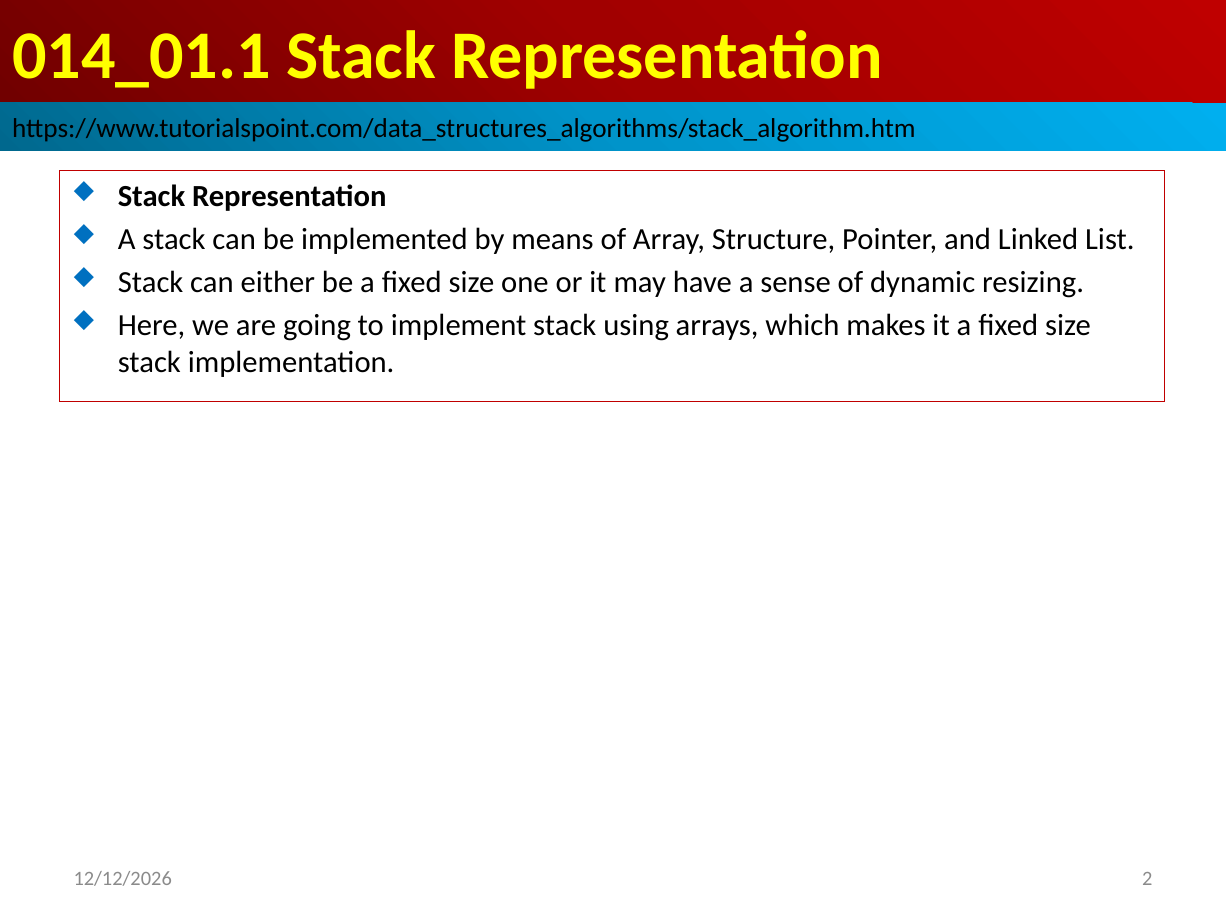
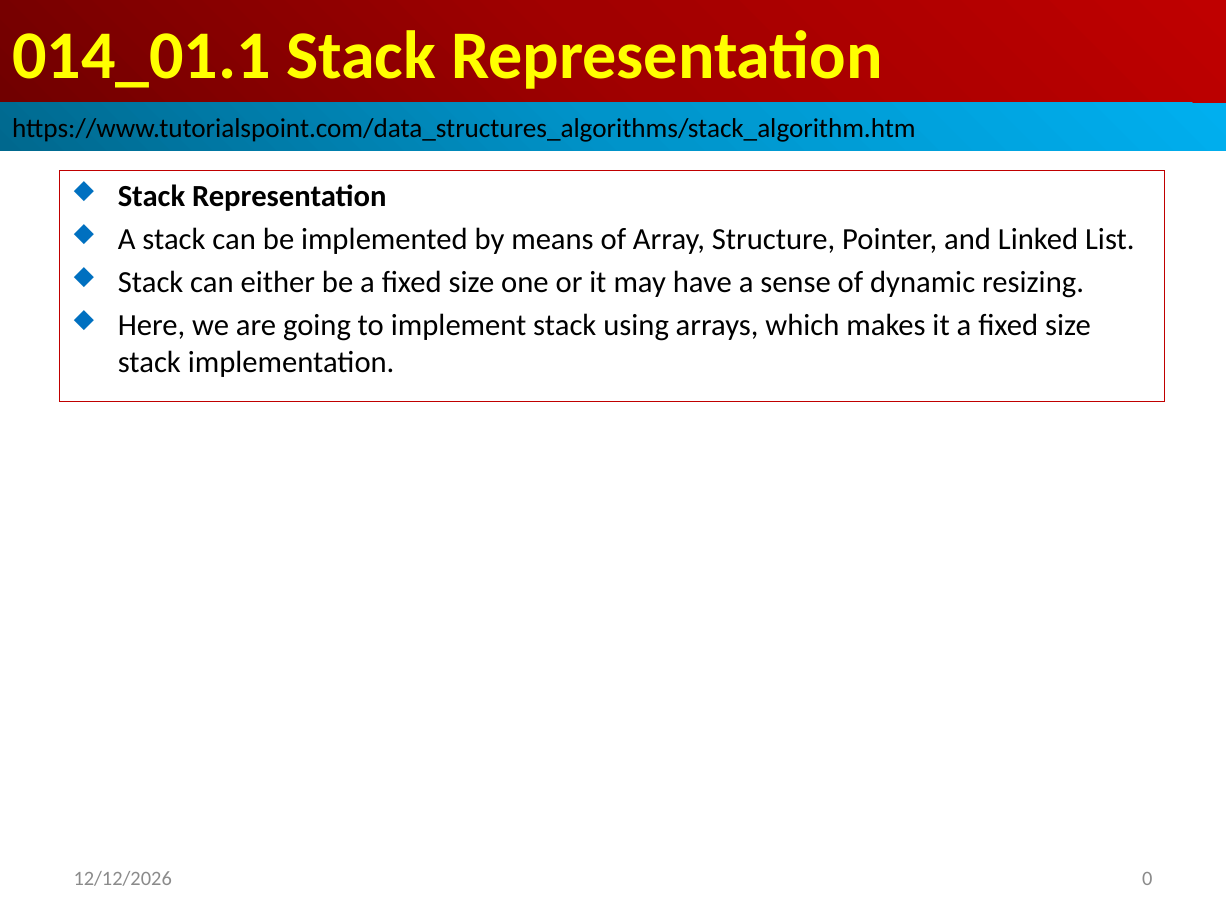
2: 2 -> 0
